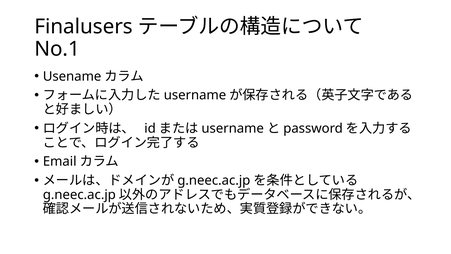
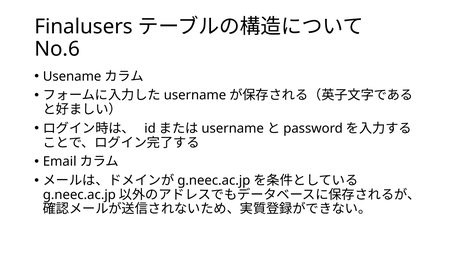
No.1: No.1 -> No.6
